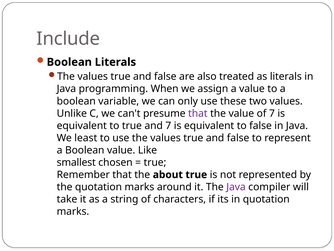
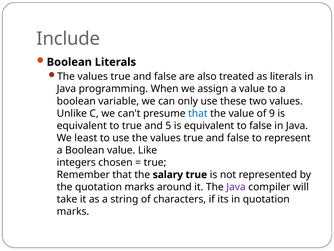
that at (198, 113) colour: purple -> blue
of 7: 7 -> 9
and 7: 7 -> 5
smallest: smallest -> integers
about: about -> salary
